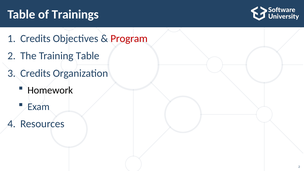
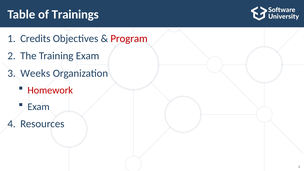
Training Table: Table -> Exam
Credits at (35, 73): Credits -> Weeks
Homework colour: black -> red
